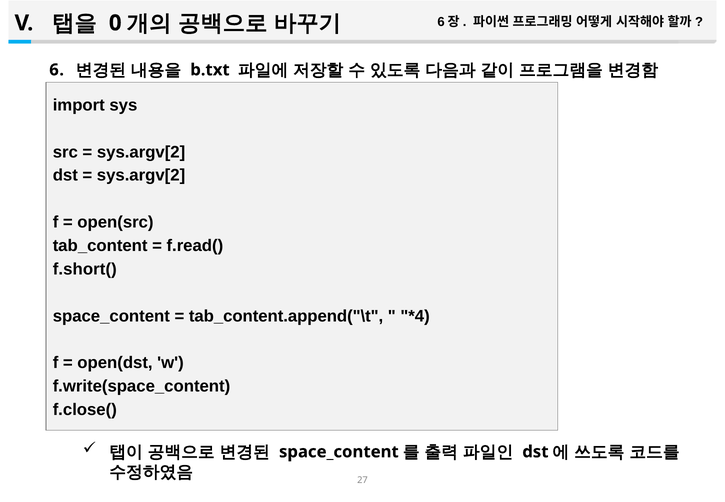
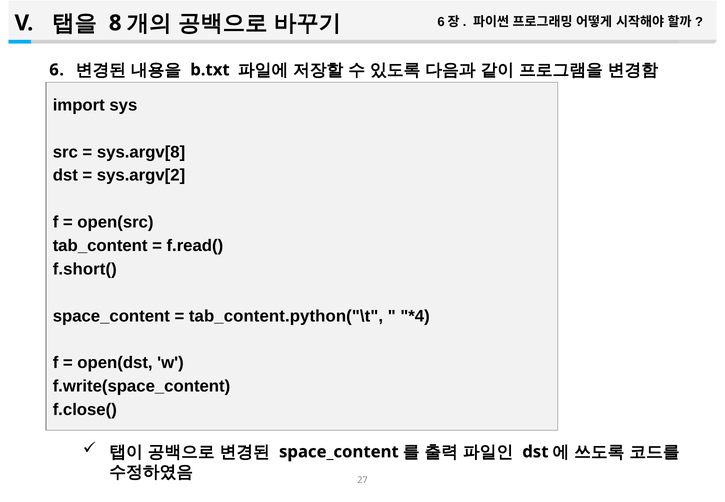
0: 0 -> 8
sys.argv[2 at (141, 152): sys.argv[2 -> sys.argv[8
tab_content.append("\t: tab_content.append("\t -> tab_content.python("\t
